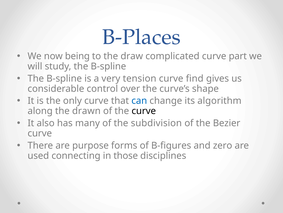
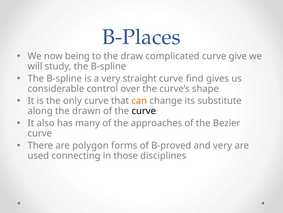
part: part -> give
tension: tension -> straight
can colour: blue -> orange
algorithm: algorithm -> substitute
subdivision: subdivision -> approaches
purpose: purpose -> polygon
B-figures: B-figures -> B-proved
and zero: zero -> very
